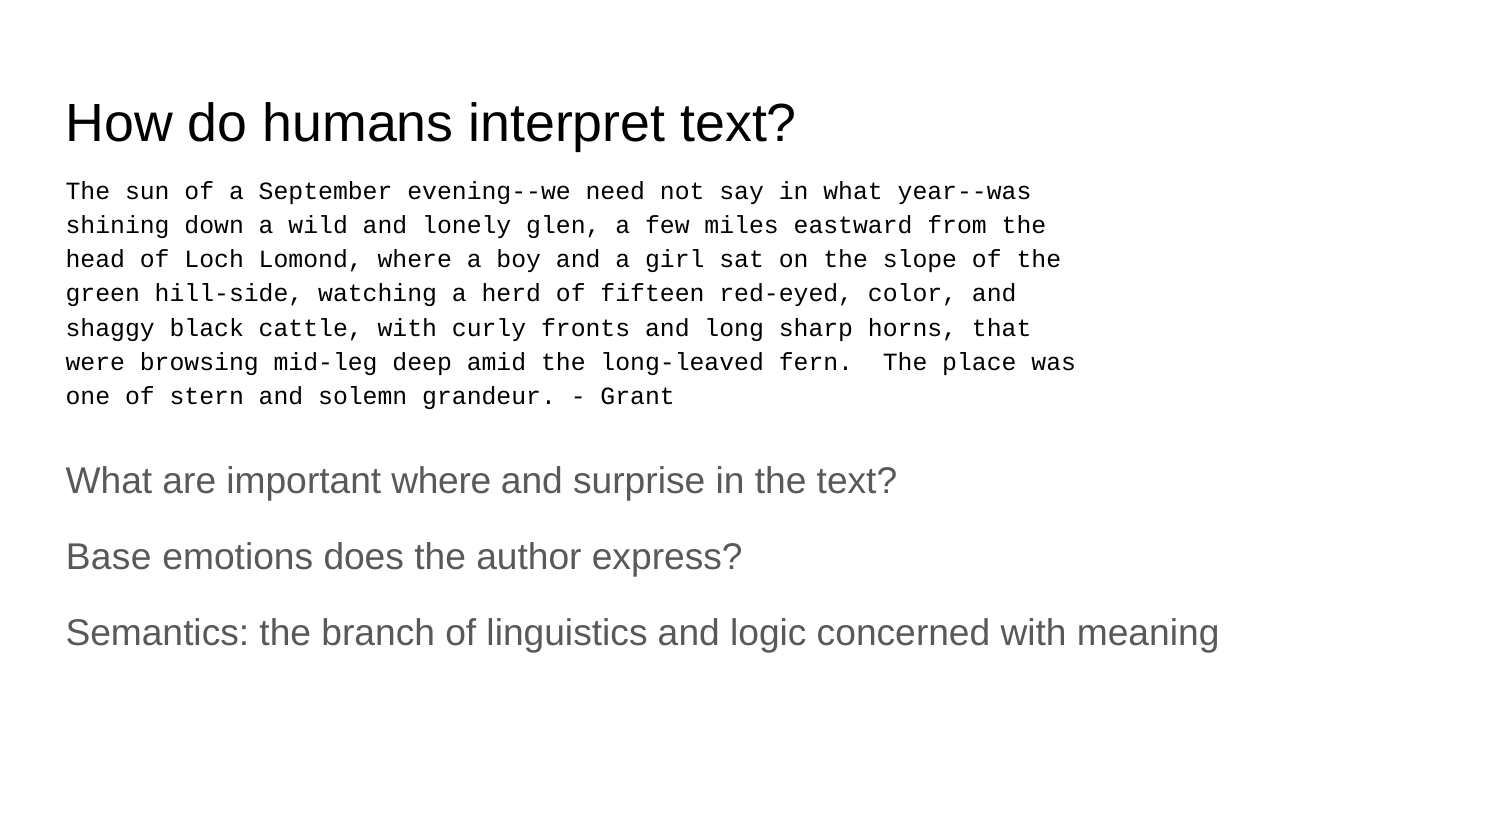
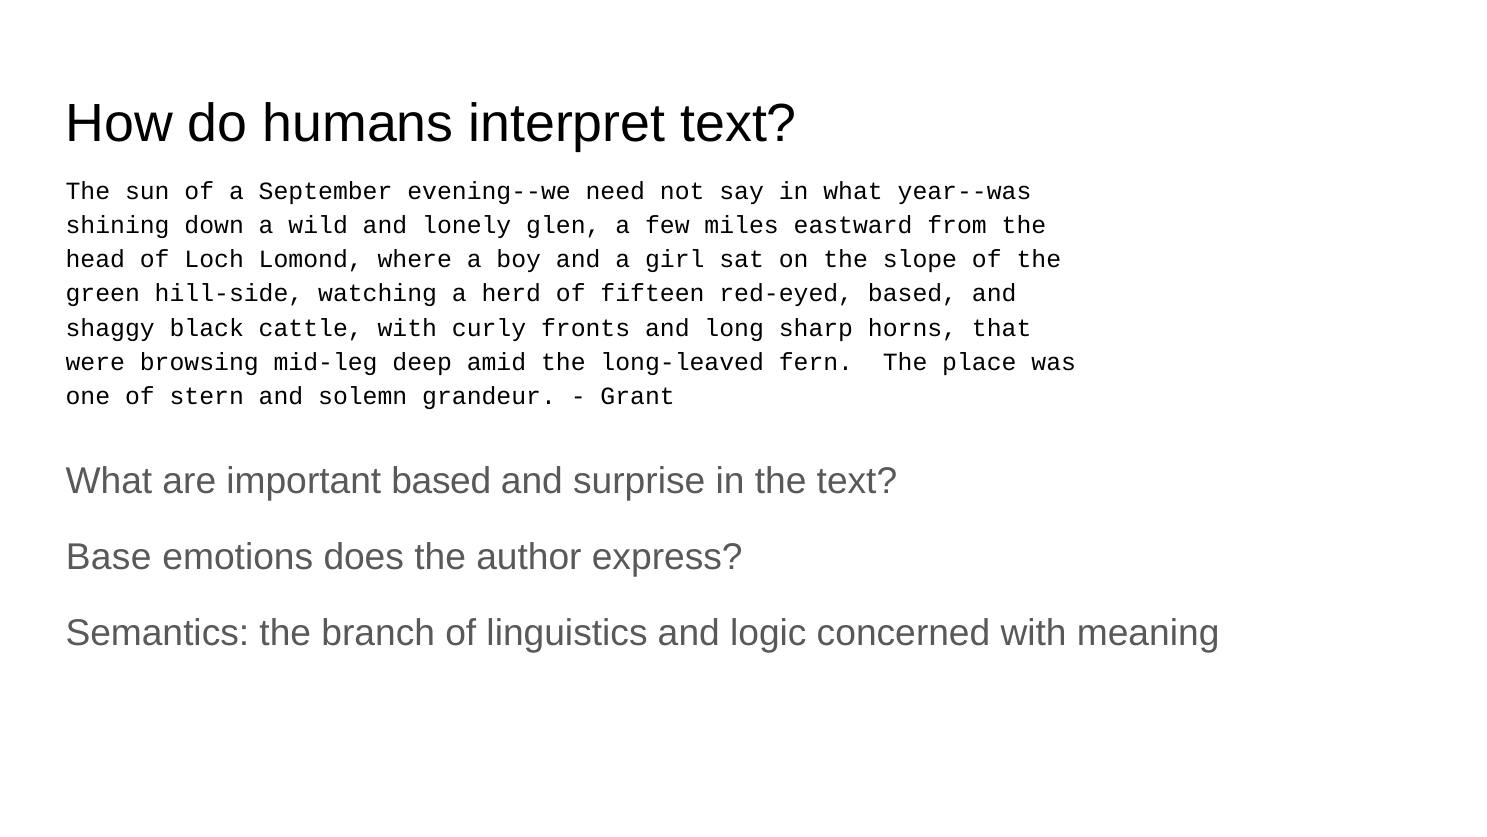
red-eyed color: color -> based
important where: where -> based
